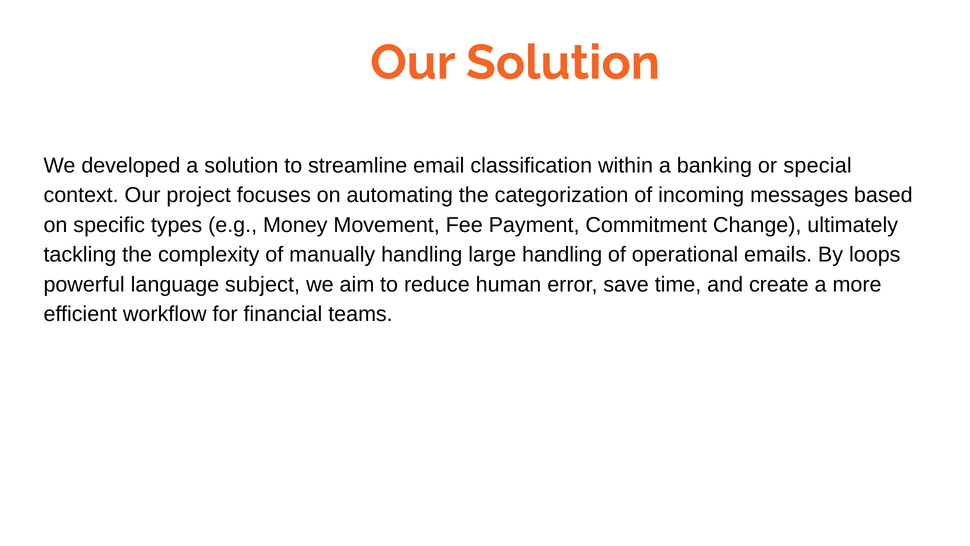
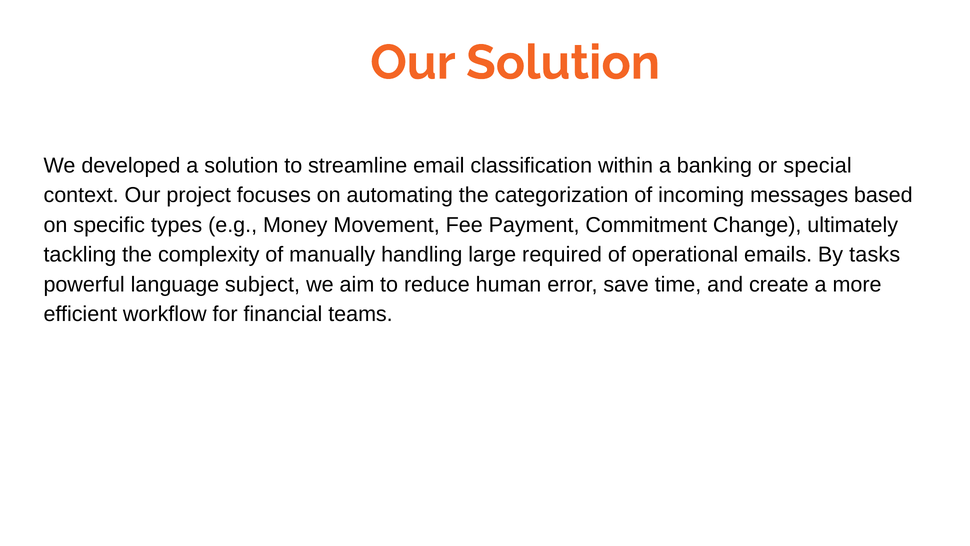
large handling: handling -> required
loops: loops -> tasks
